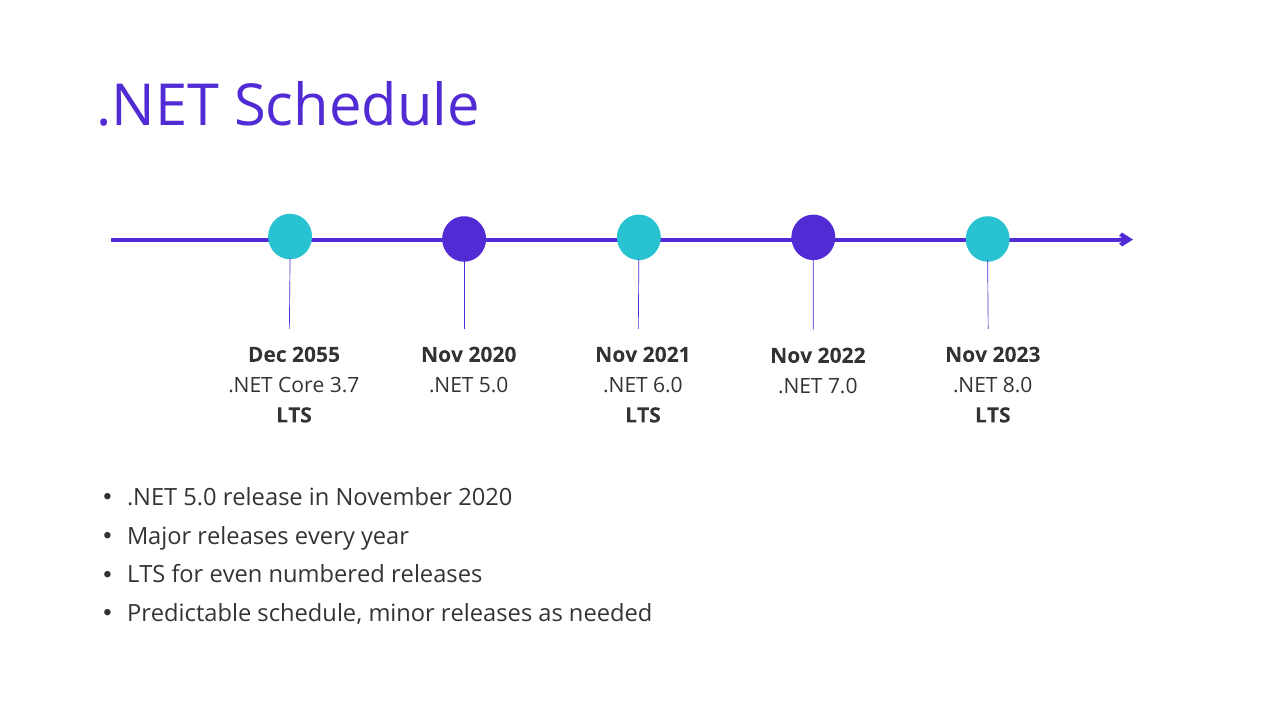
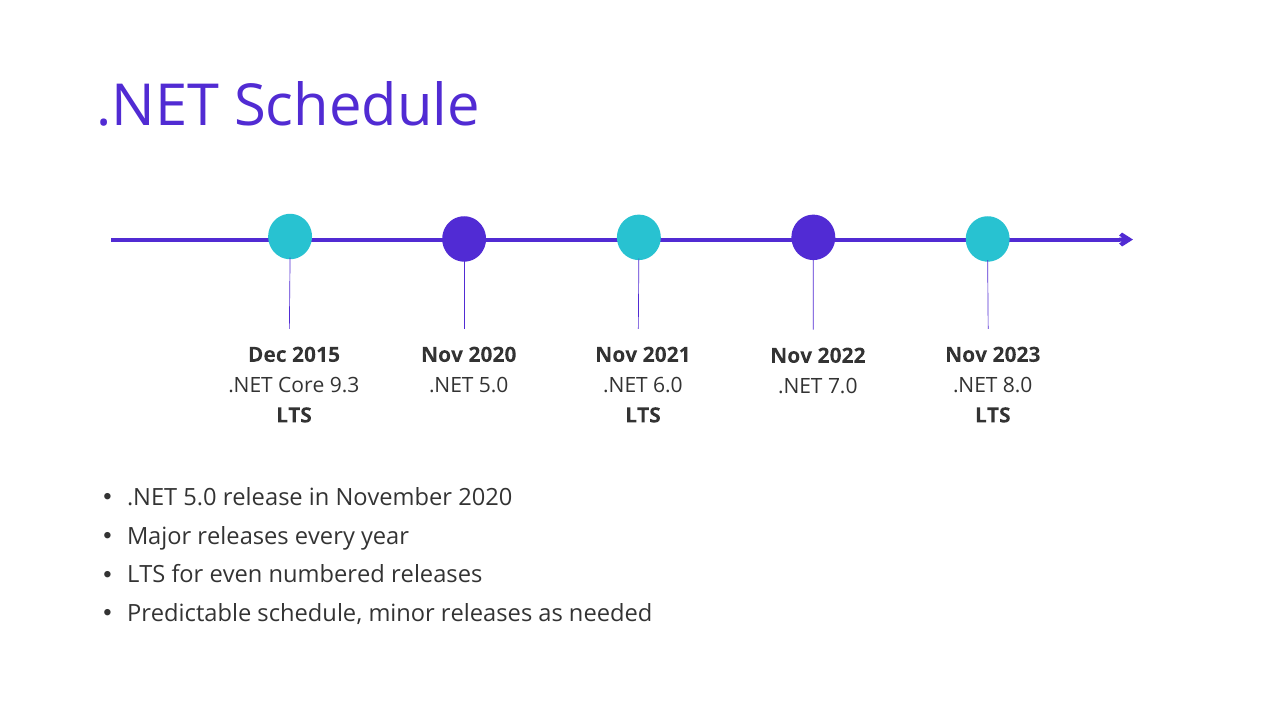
2055: 2055 -> 2015
3.7: 3.7 -> 9.3
